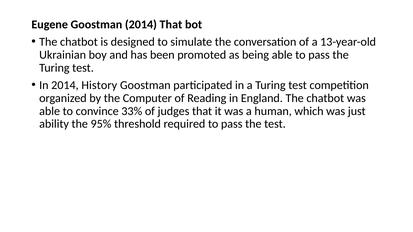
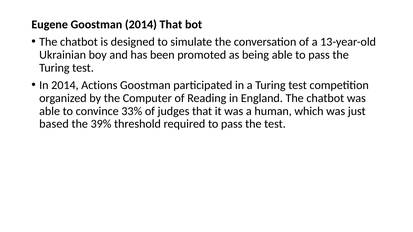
History: History -> Actions
ability: ability -> based
95%: 95% -> 39%
